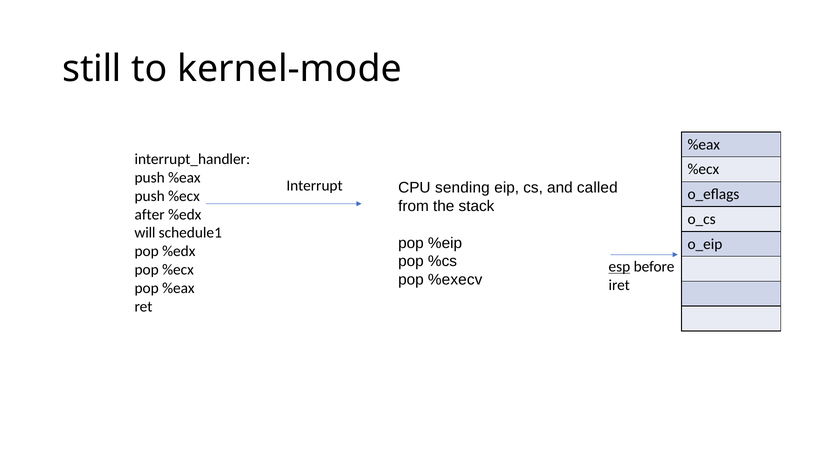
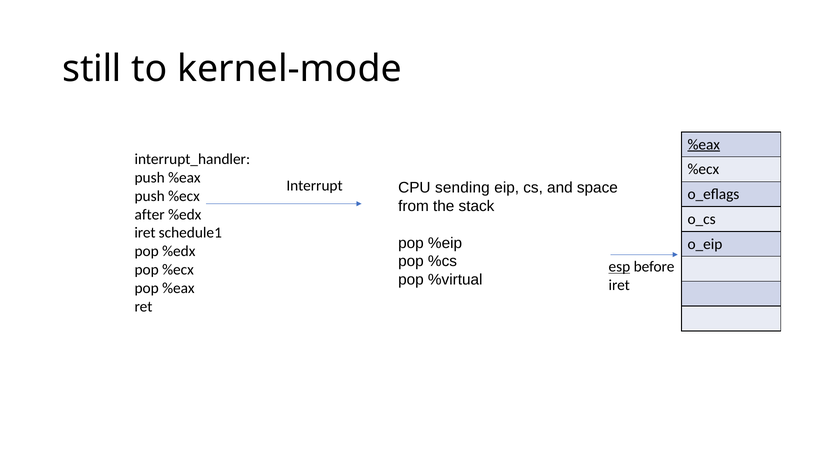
%eax at (704, 145) underline: none -> present
called: called -> space
will at (145, 233): will -> iret
%execv: %execv -> %virtual
